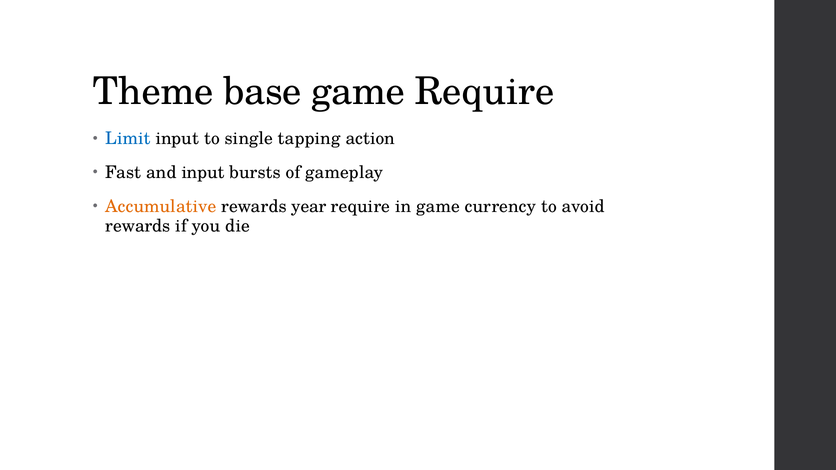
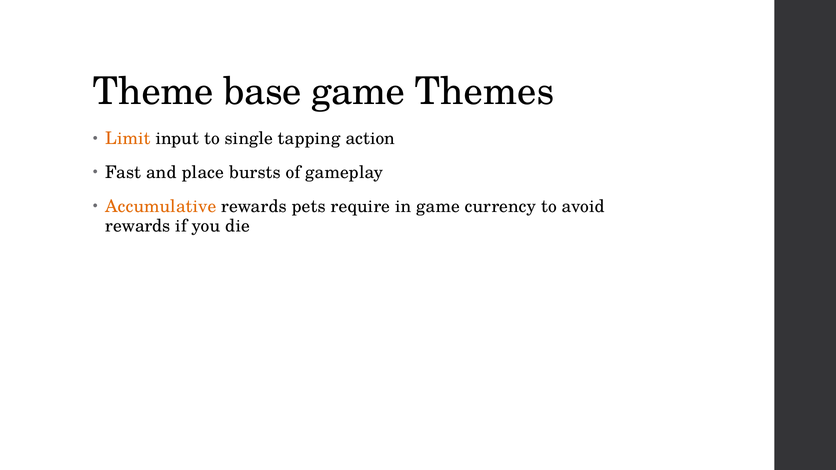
game Require: Require -> Themes
Limit colour: blue -> orange
and input: input -> place
year: year -> pets
